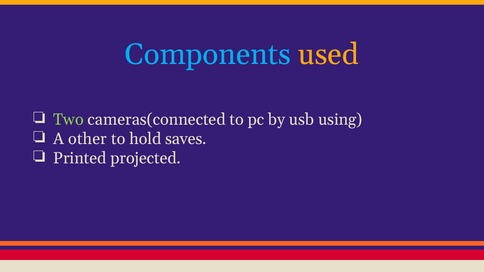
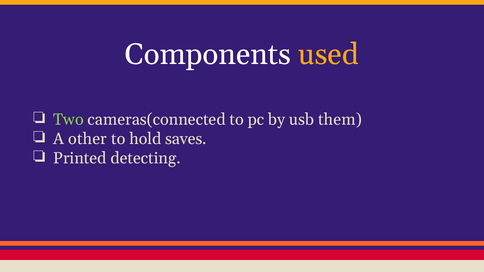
Components colour: light blue -> white
using: using -> them
projected: projected -> detecting
